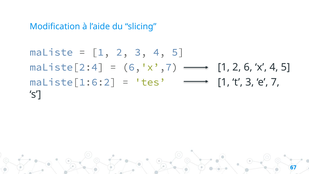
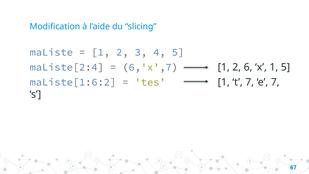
x 4: 4 -> 1
t 3: 3 -> 7
